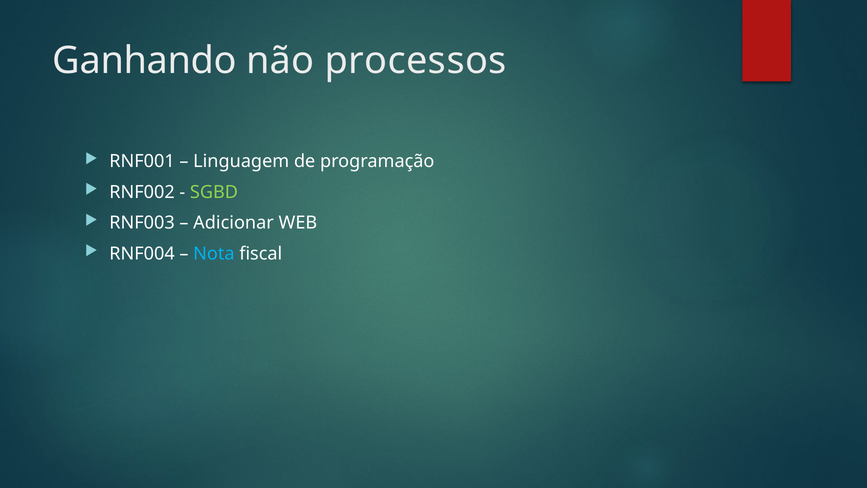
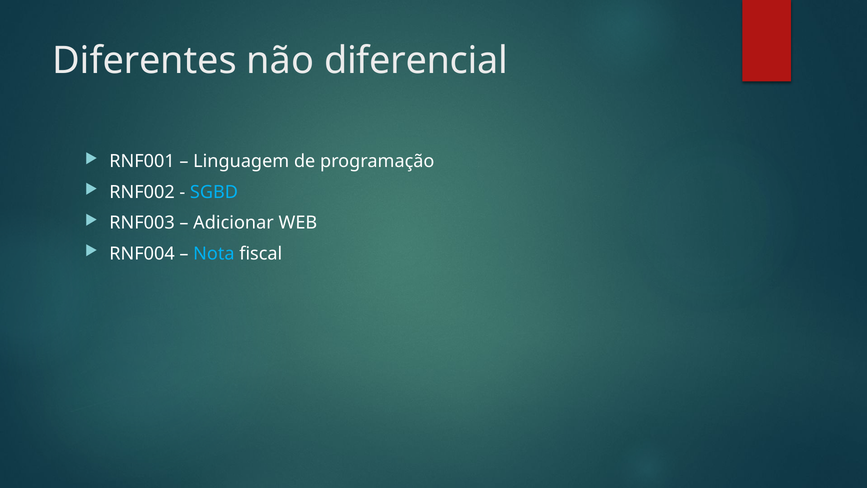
Ganhando: Ganhando -> Diferentes
processos: processos -> diferencial
SGBD colour: light green -> light blue
